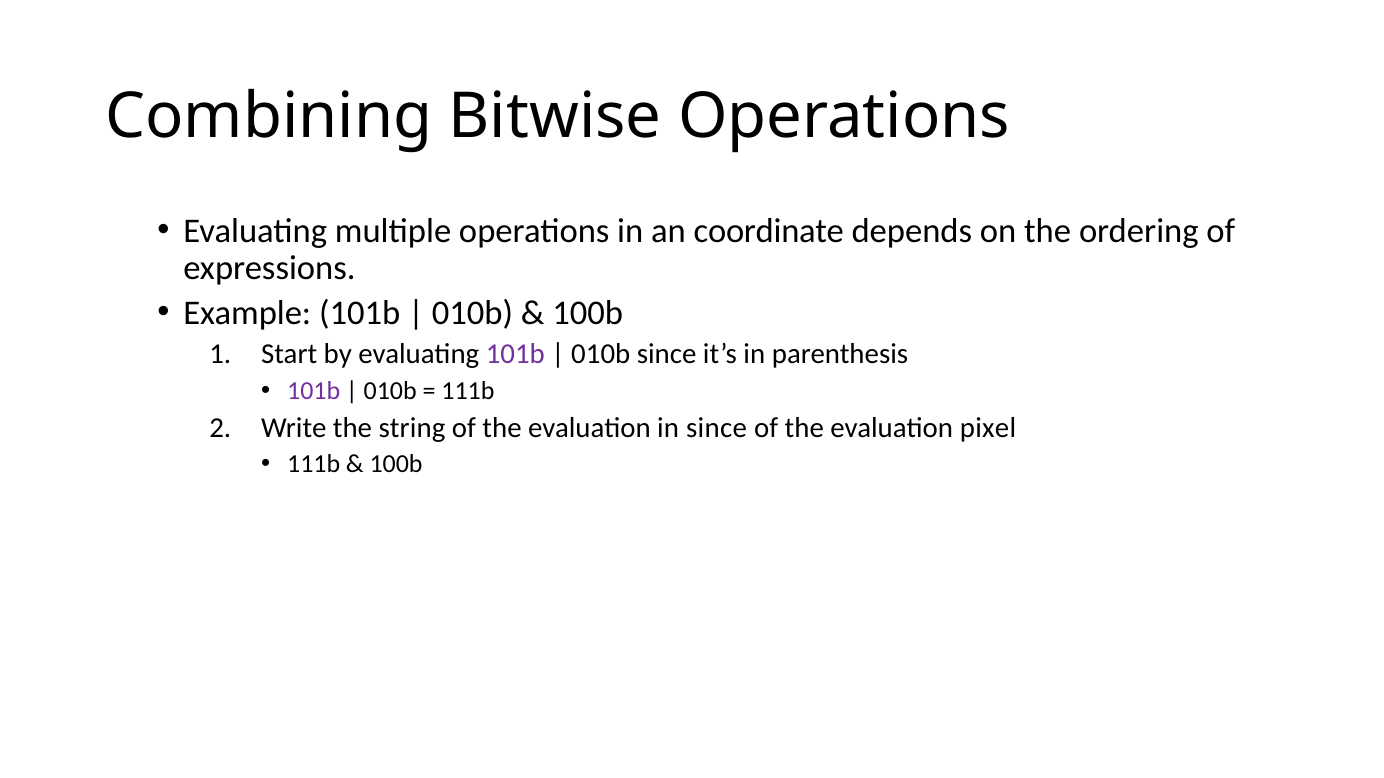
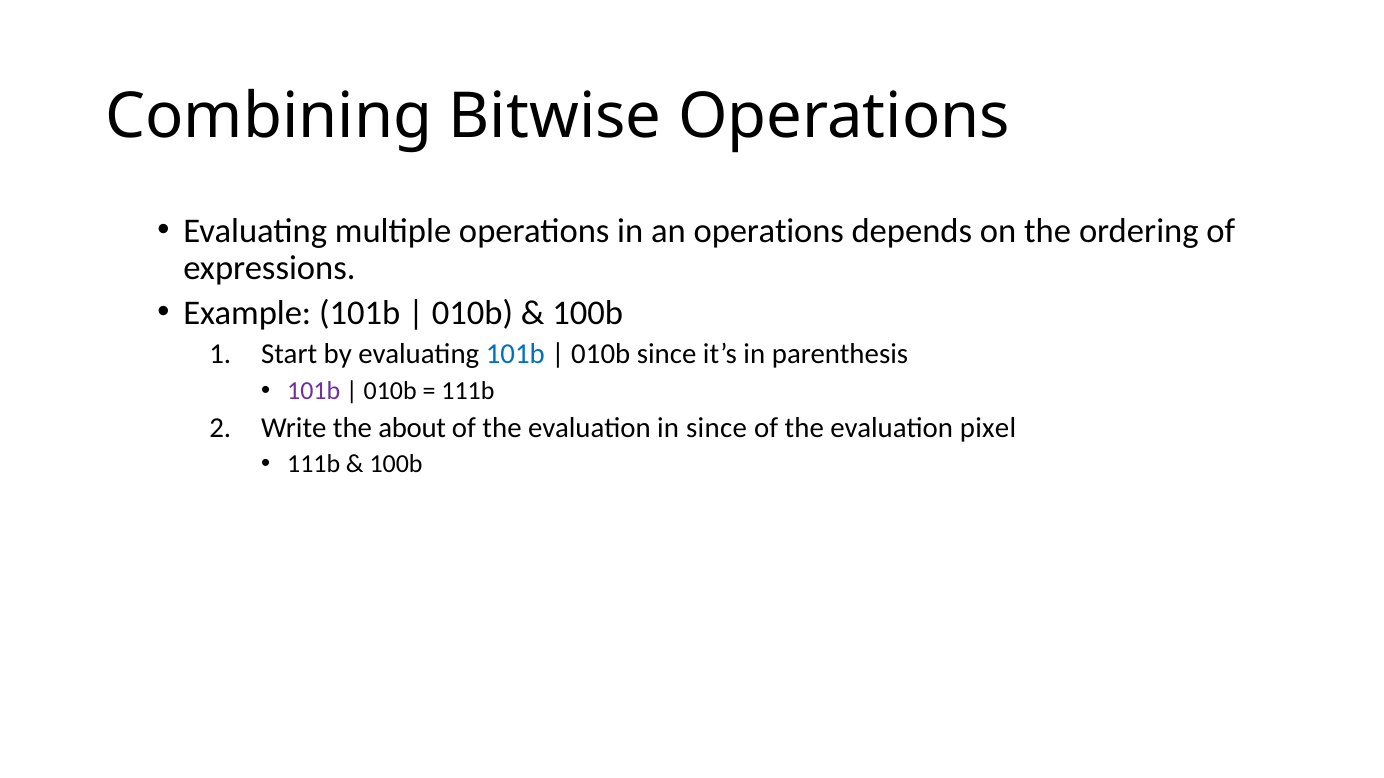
an coordinate: coordinate -> operations
101b at (515, 354) colour: purple -> blue
string: string -> about
